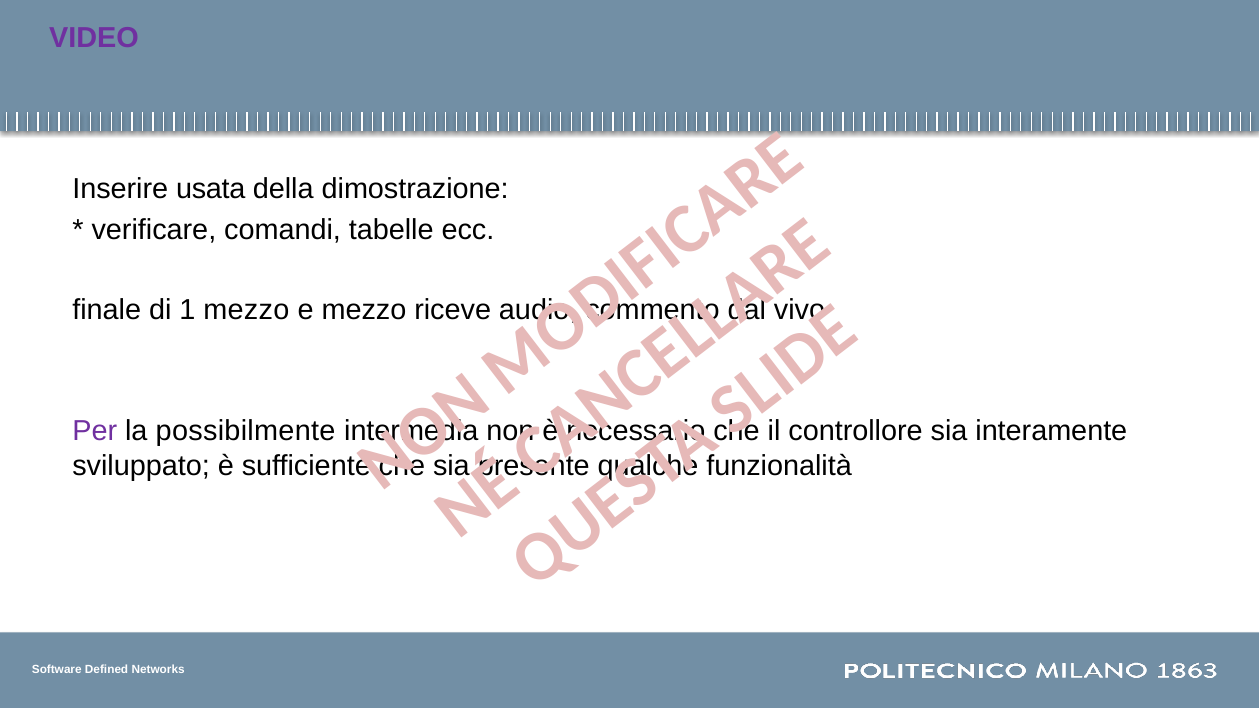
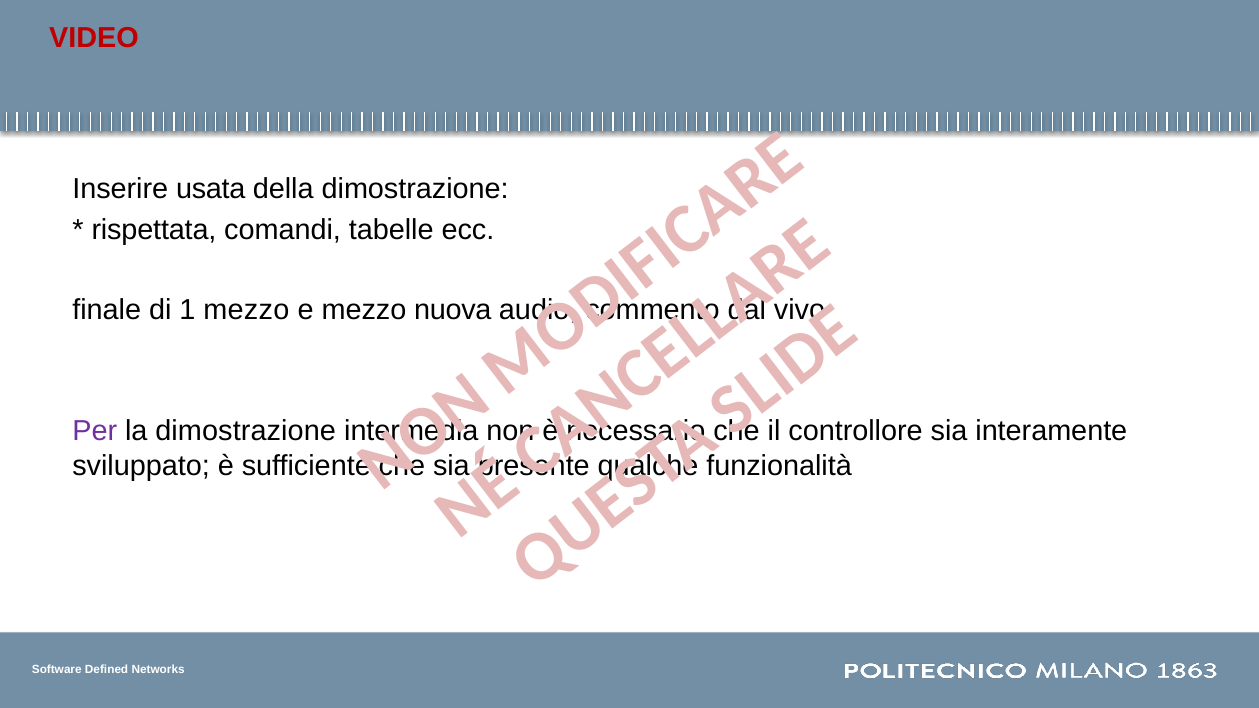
VIDEO colour: purple -> red
verificare: verificare -> rispettata
riceve: riceve -> nuova
la possibilmente: possibilmente -> dimostrazione
